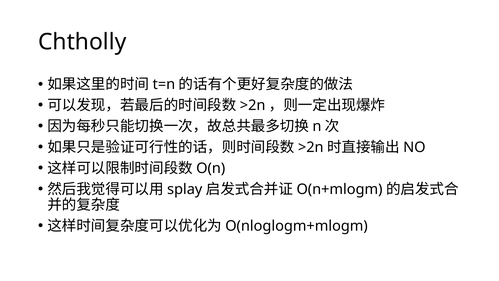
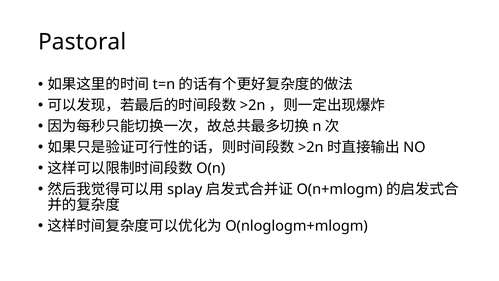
Chtholly: Chtholly -> Pastoral
